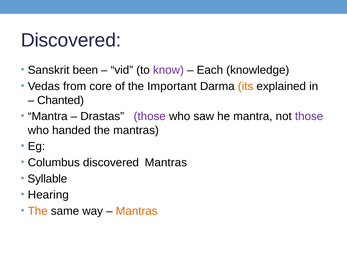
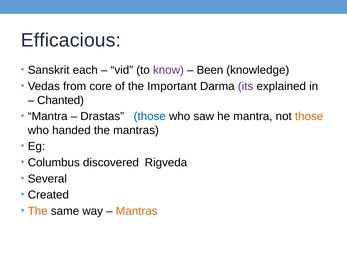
Discovered at (71, 40): Discovered -> Efficacious
been: been -> each
Each: Each -> Been
its colour: orange -> purple
those at (150, 116) colour: purple -> blue
those at (309, 116) colour: purple -> orange
discovered Mantras: Mantras -> Rigveda
Syllable: Syllable -> Several
Hearing: Hearing -> Created
